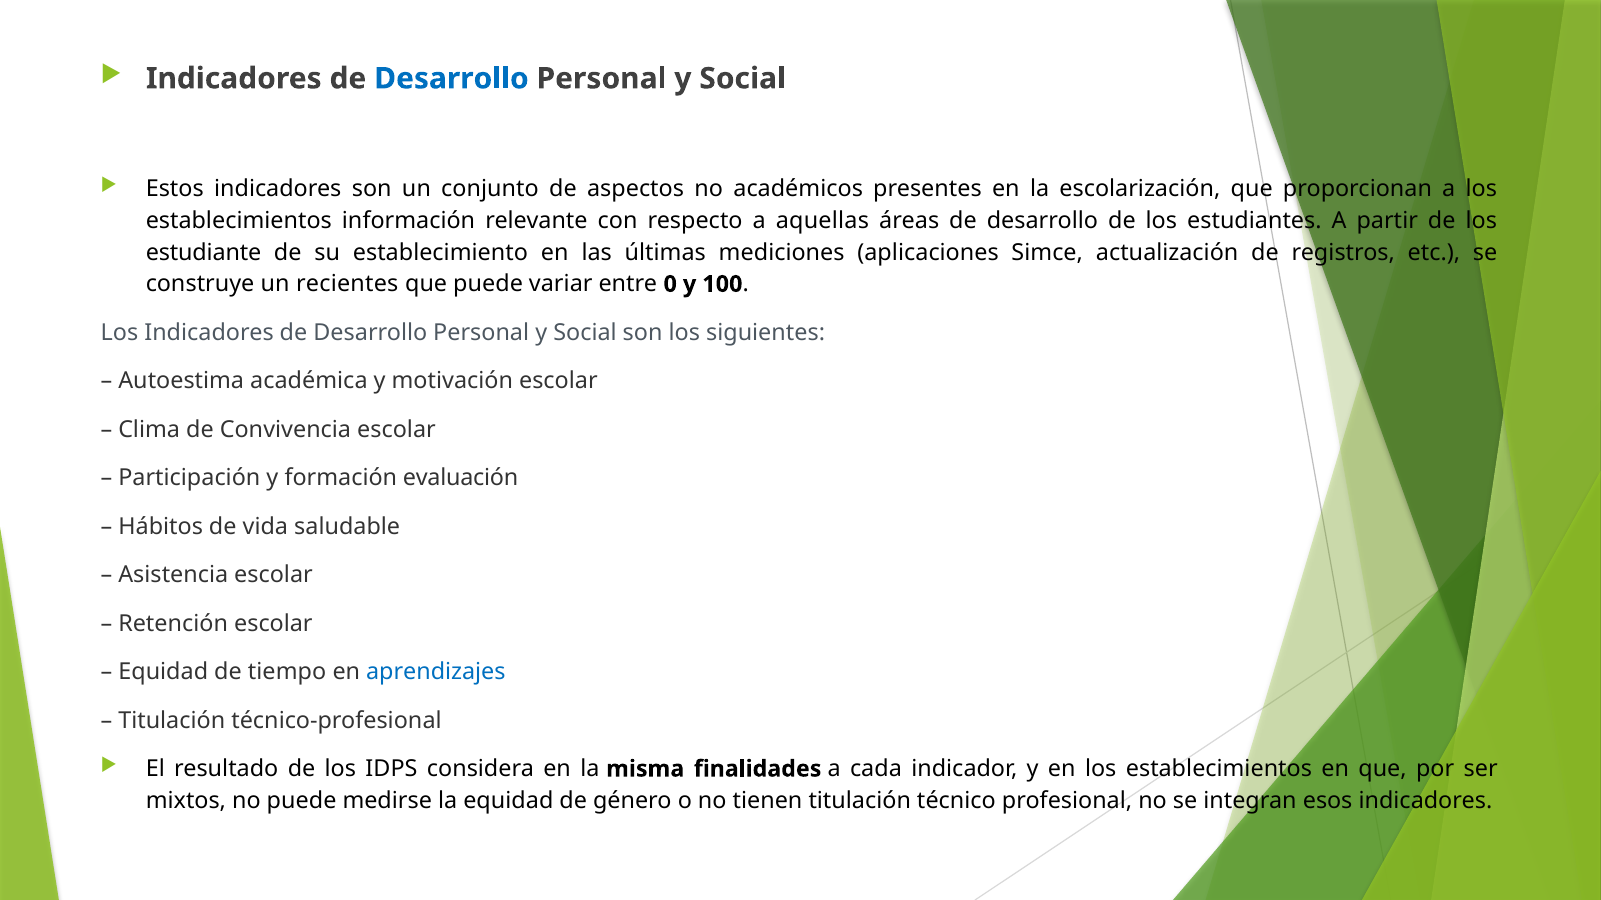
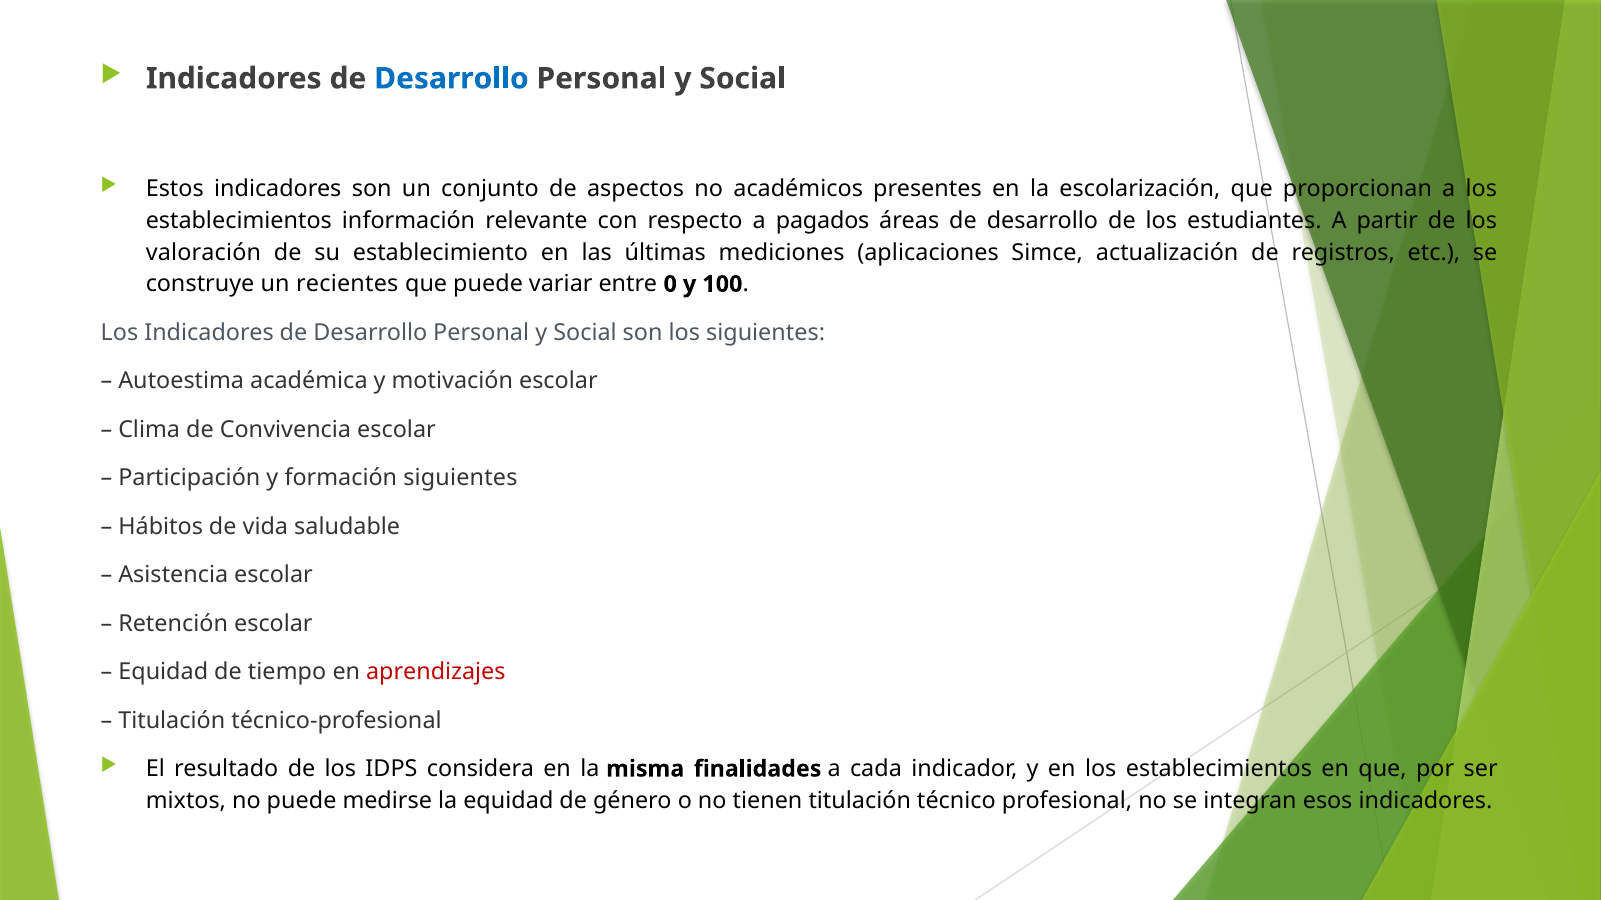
aquellas: aquellas -> pagados
estudiante: estudiante -> valoración
formación evaluación: evaluación -> siguientes
aprendizajes colour: blue -> red
